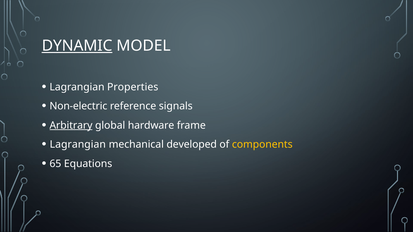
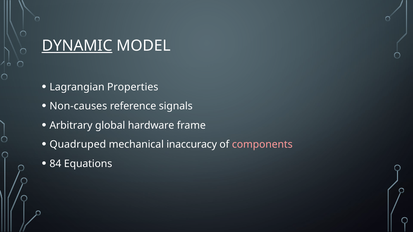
Non-electric: Non-electric -> Non-causes
Arbitrary underline: present -> none
Lagrangian at (78, 145): Lagrangian -> Quadruped
developed: developed -> inaccuracy
components colour: yellow -> pink
65: 65 -> 84
